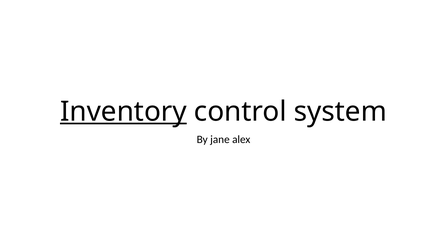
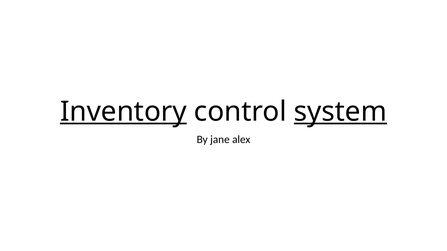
system underline: none -> present
